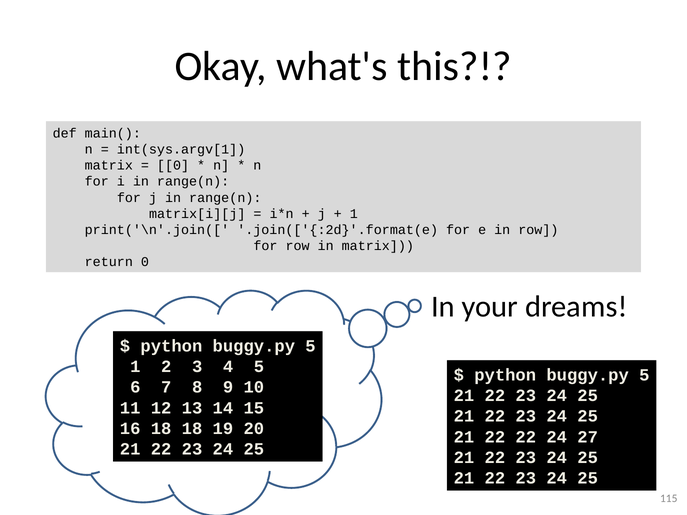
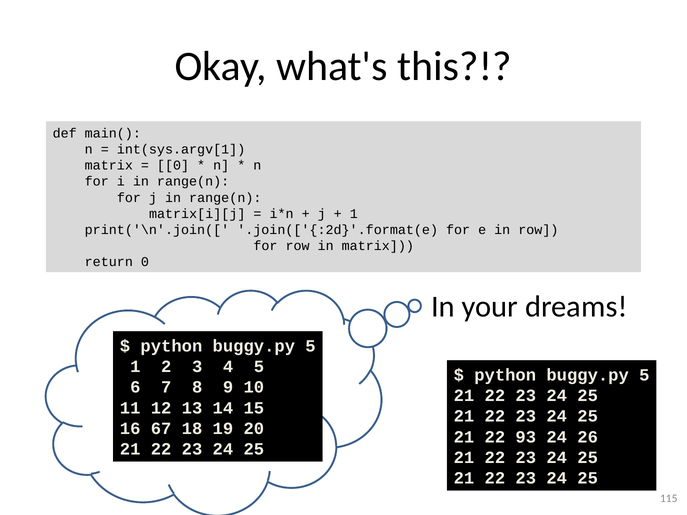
16 18: 18 -> 67
22 22: 22 -> 93
27: 27 -> 26
